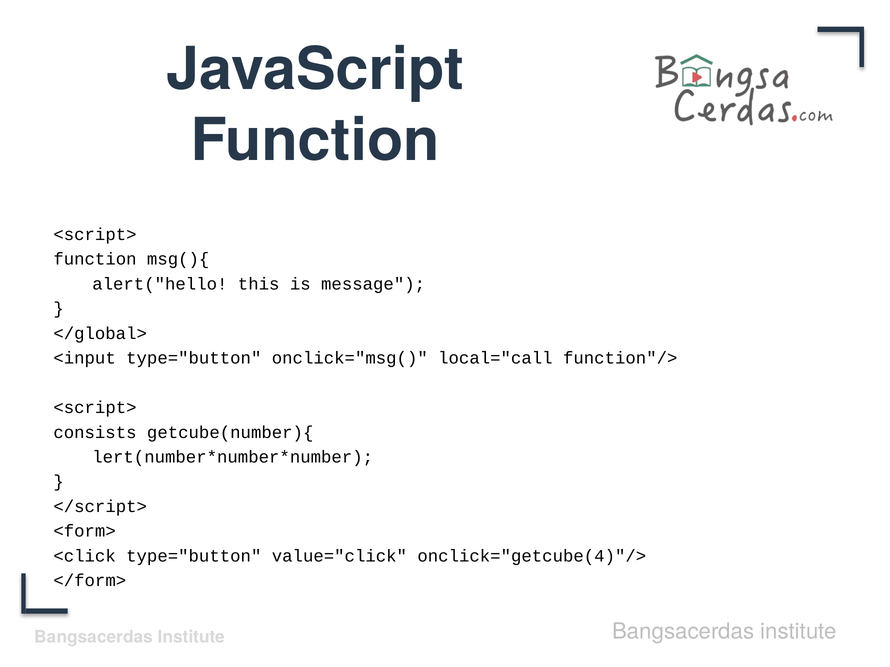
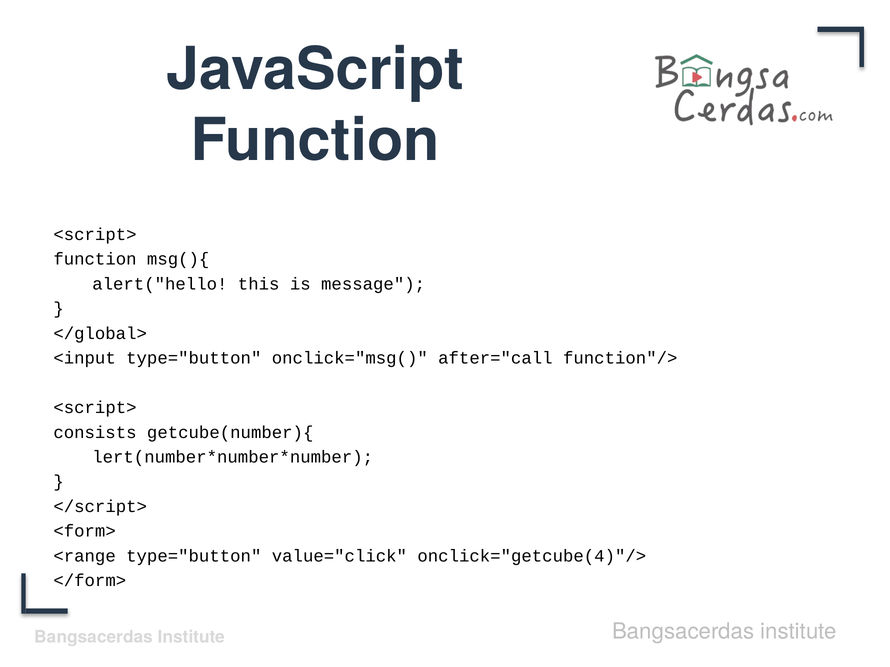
local="call: local="call -> after="call
<click: <click -> <range
